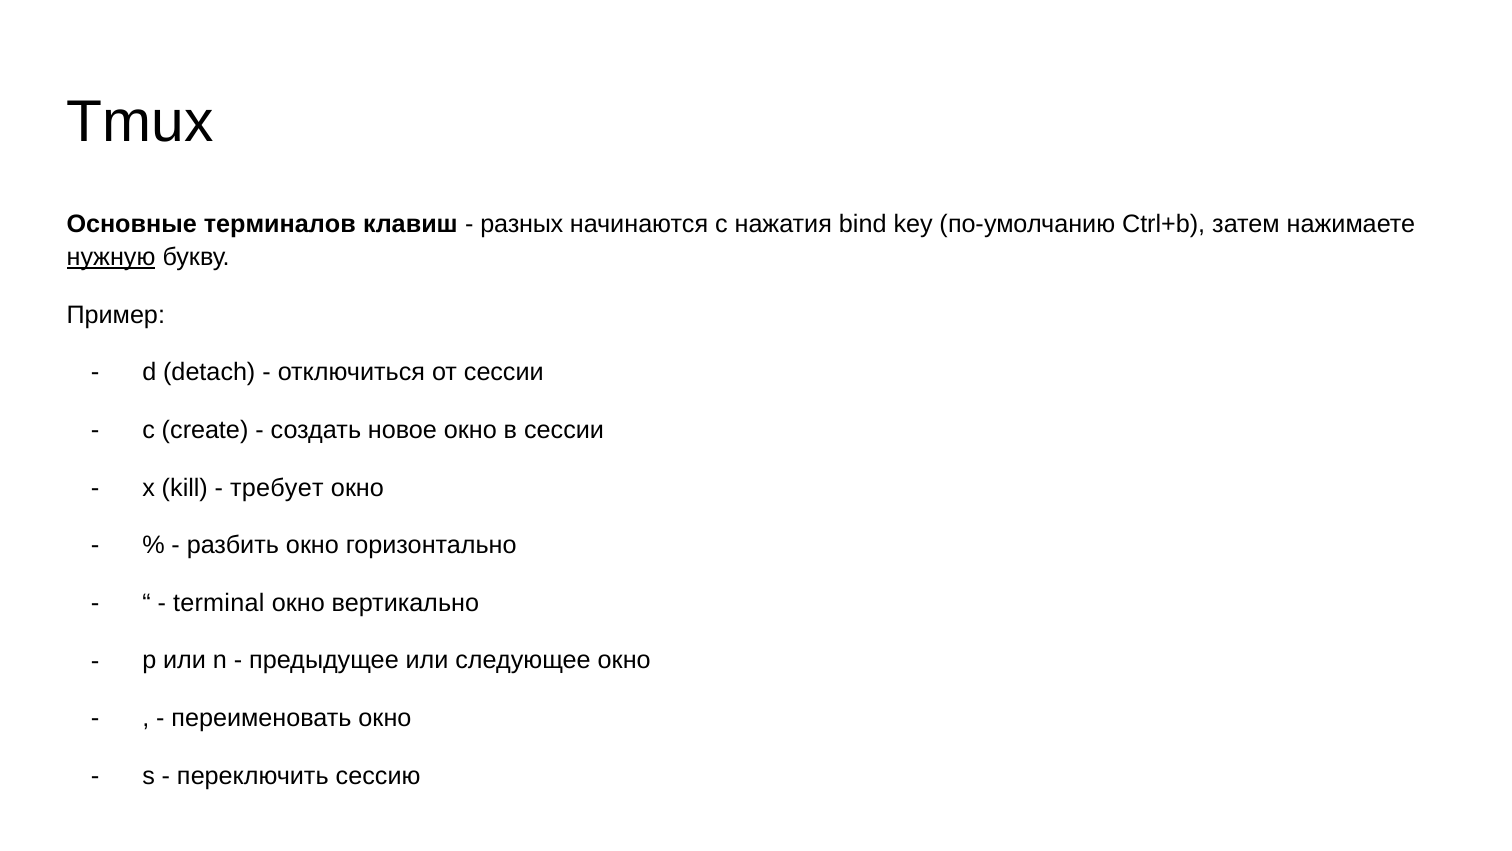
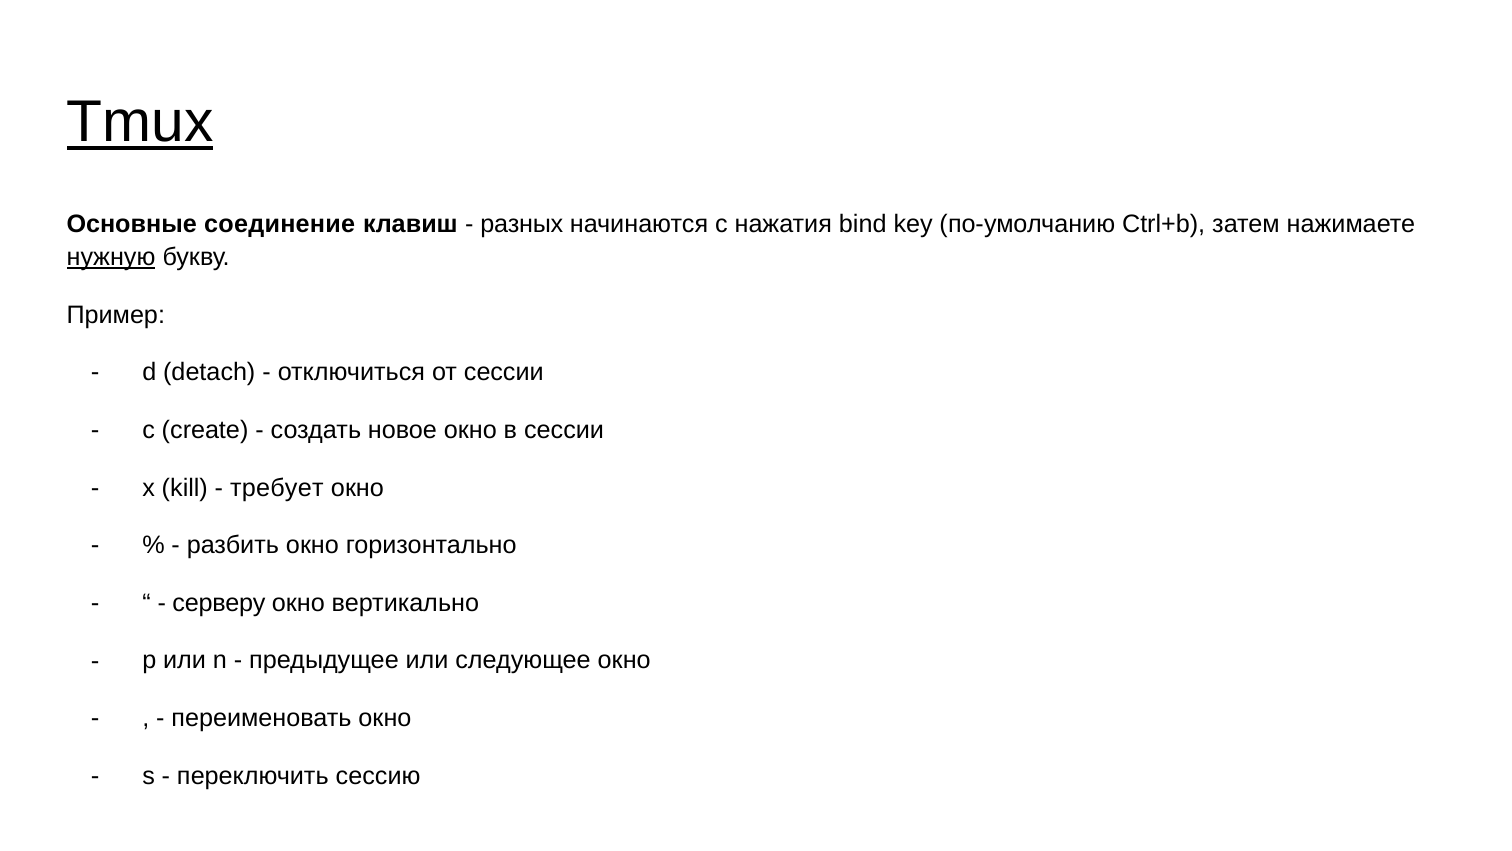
Tmux underline: none -> present
терминалов: терминалов -> соединение
terminal: terminal -> серверу
